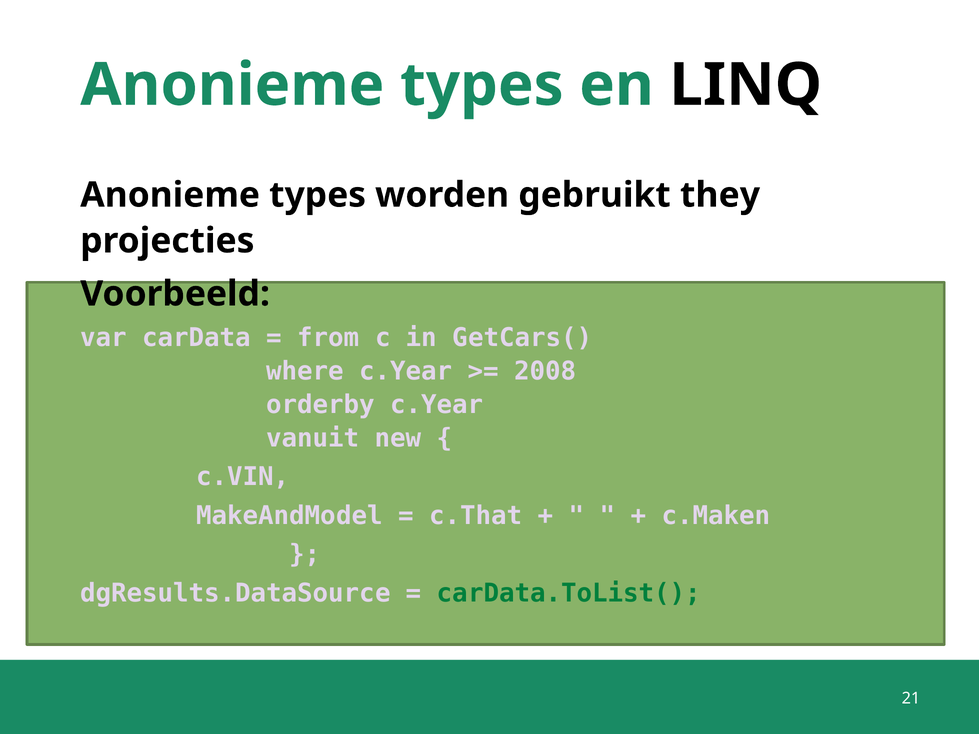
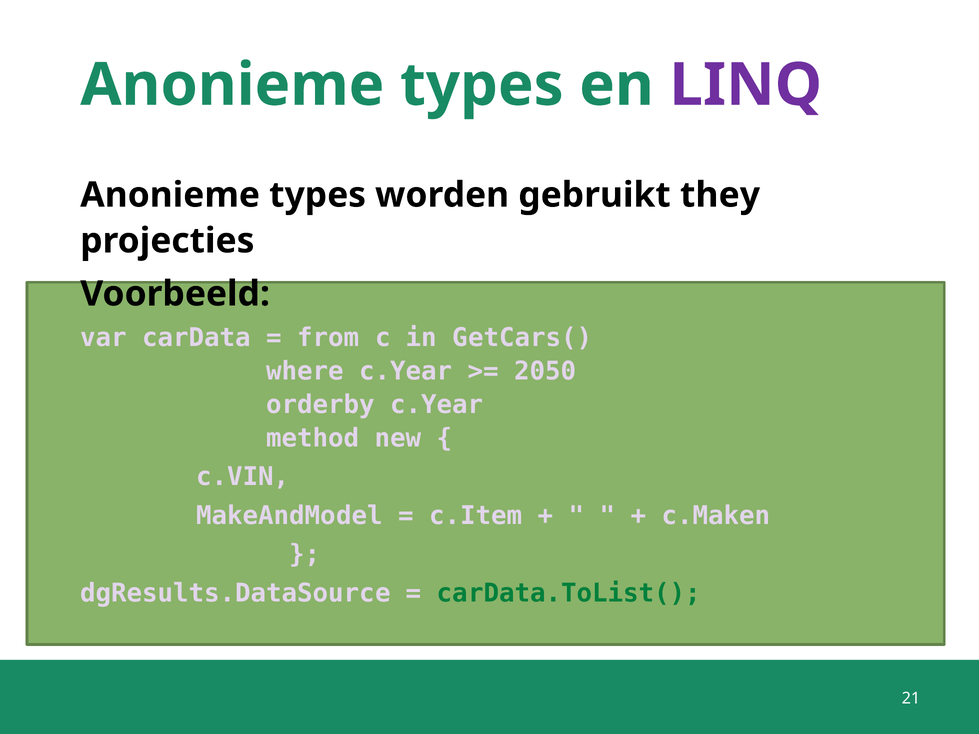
LINQ colour: black -> purple
2008: 2008 -> 2050
vanuit: vanuit -> method
c.That: c.That -> c.Item
